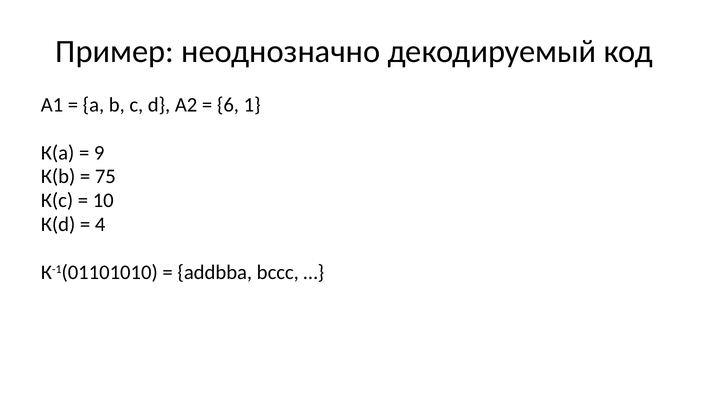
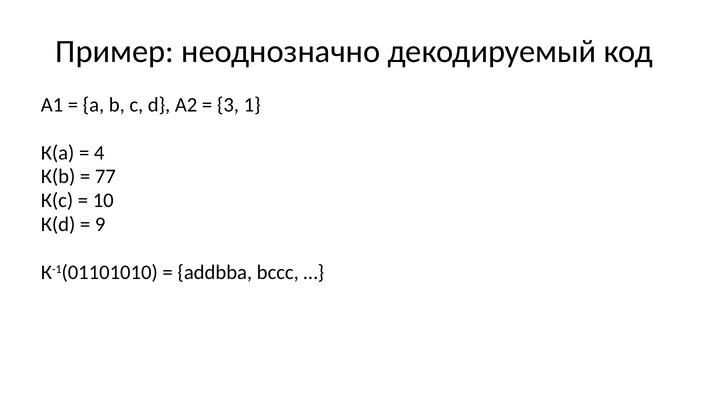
6: 6 -> 3
9: 9 -> 4
75: 75 -> 77
4: 4 -> 9
